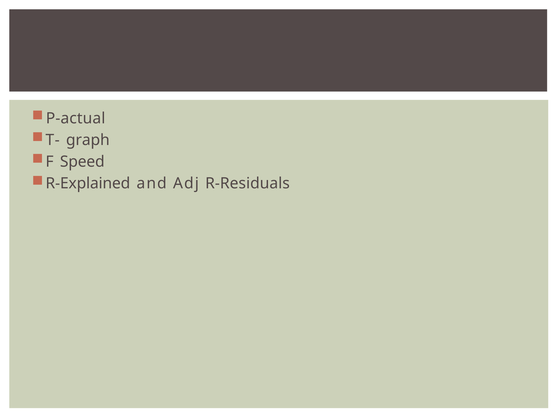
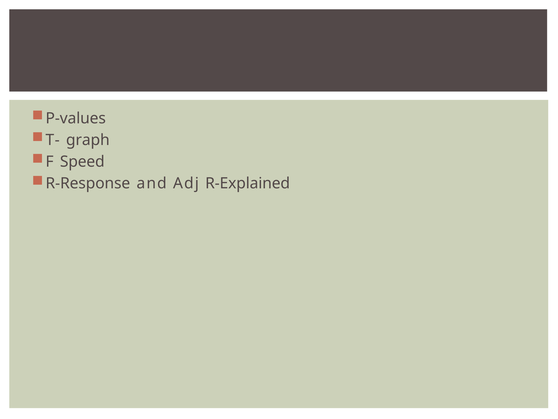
P-actual: P-actual -> P-values
R-Explained: R-Explained -> R-Response
R-Residuals: R-Residuals -> R-Explained
